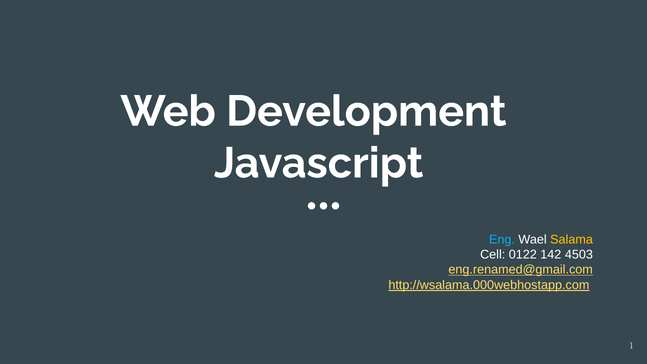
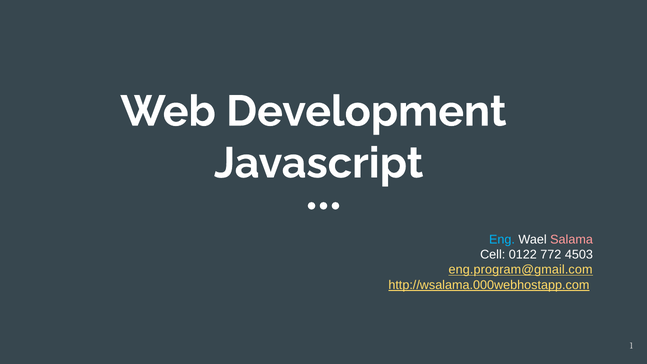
Salama colour: yellow -> pink
142: 142 -> 772
eng.renamed@gmail.com: eng.renamed@gmail.com -> eng.program@gmail.com
